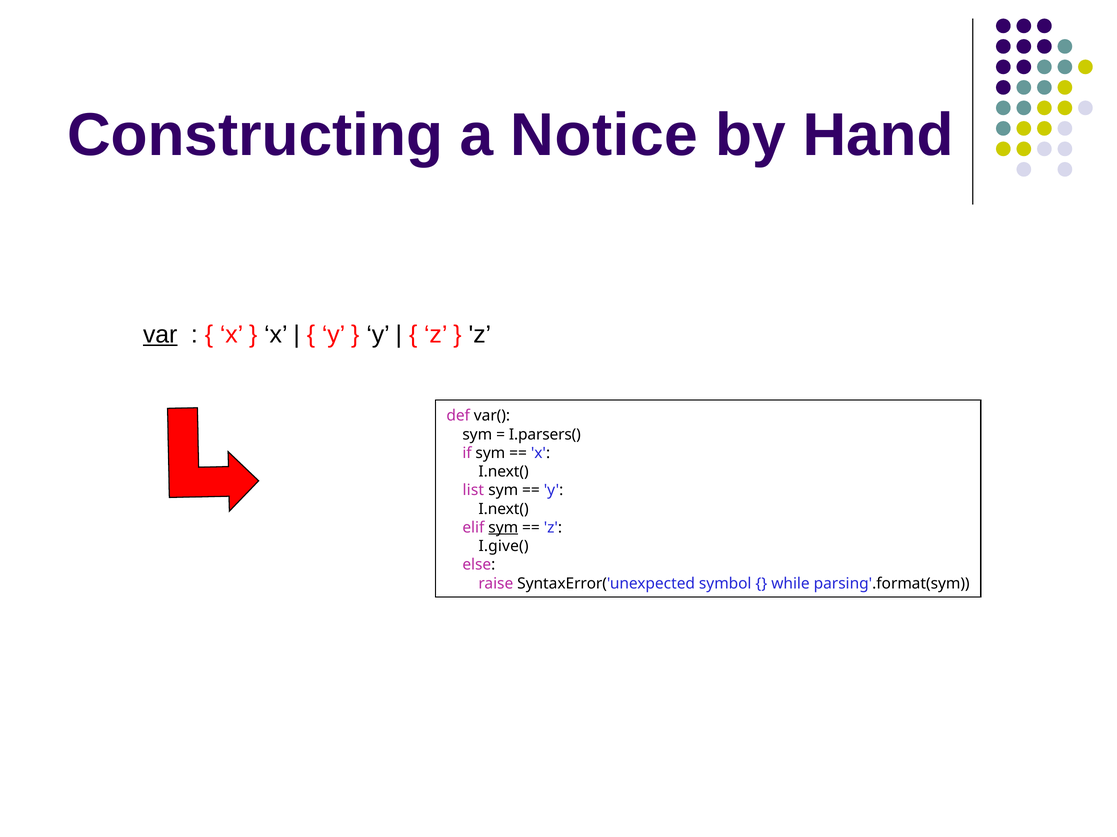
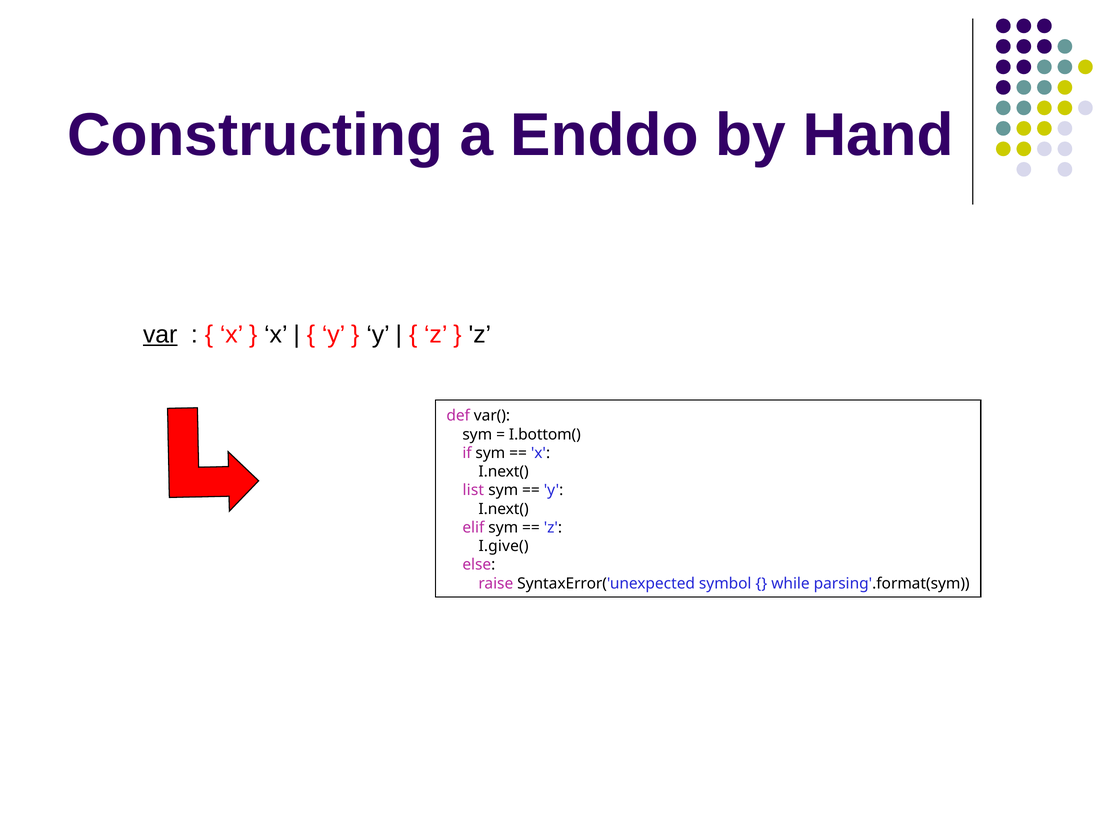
Notice: Notice -> Enddo
I.parsers(: I.parsers( -> I.bottom(
sym at (503, 528) underline: present -> none
